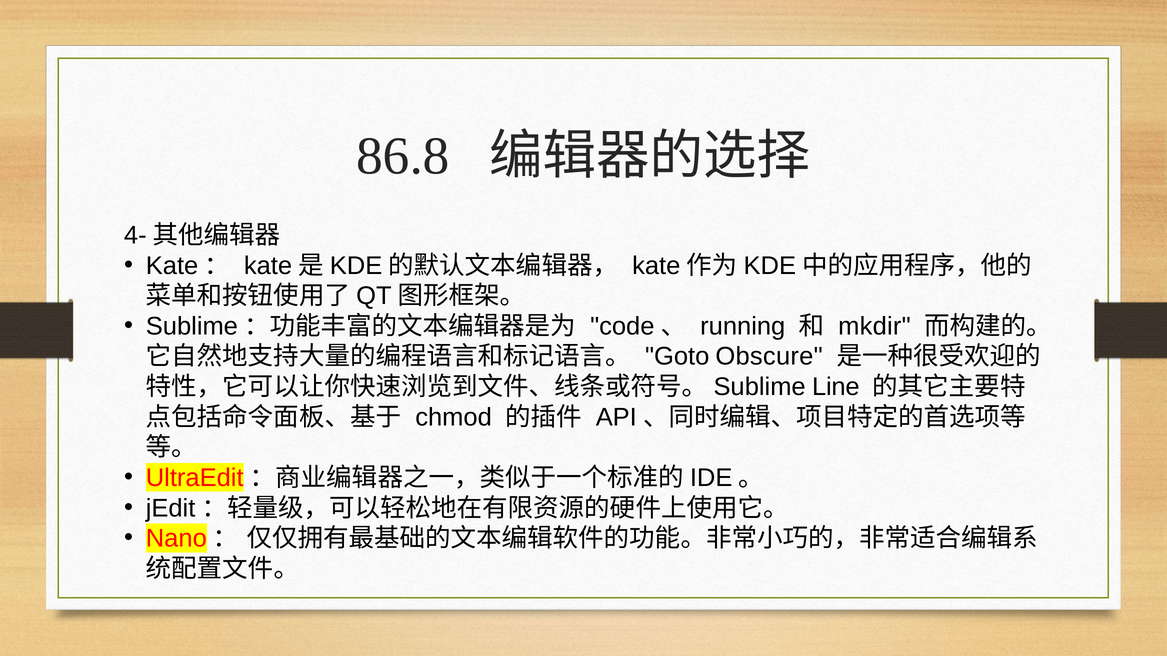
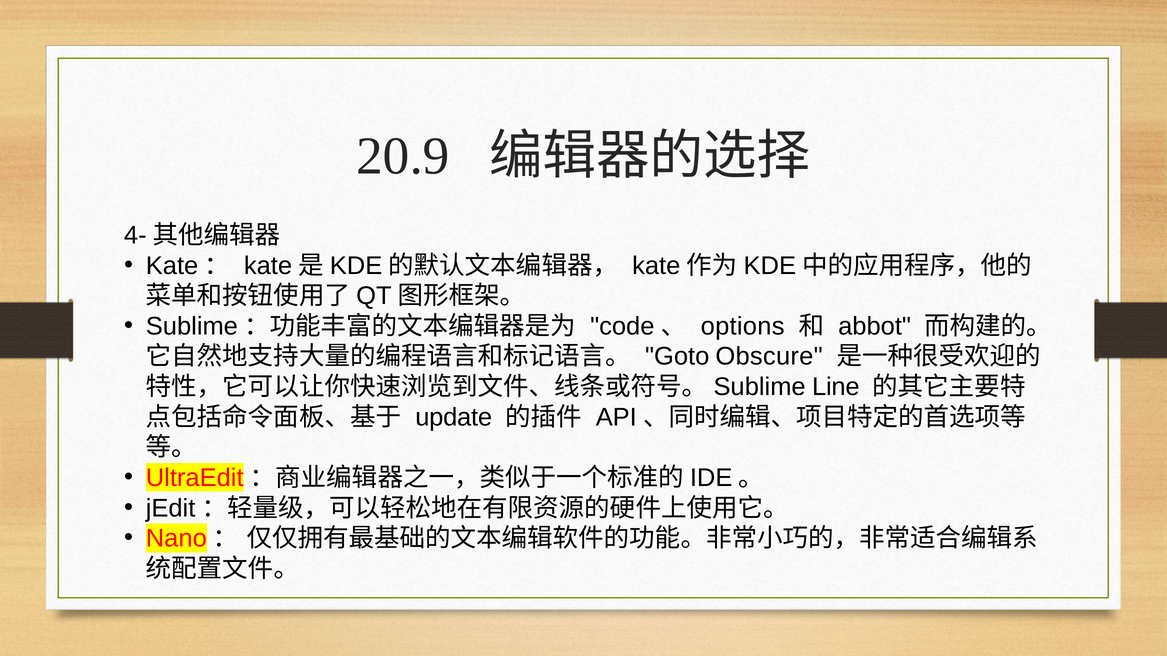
86.8: 86.8 -> 20.9
running: running -> options
mkdir: mkdir -> abbot
chmod: chmod -> update
